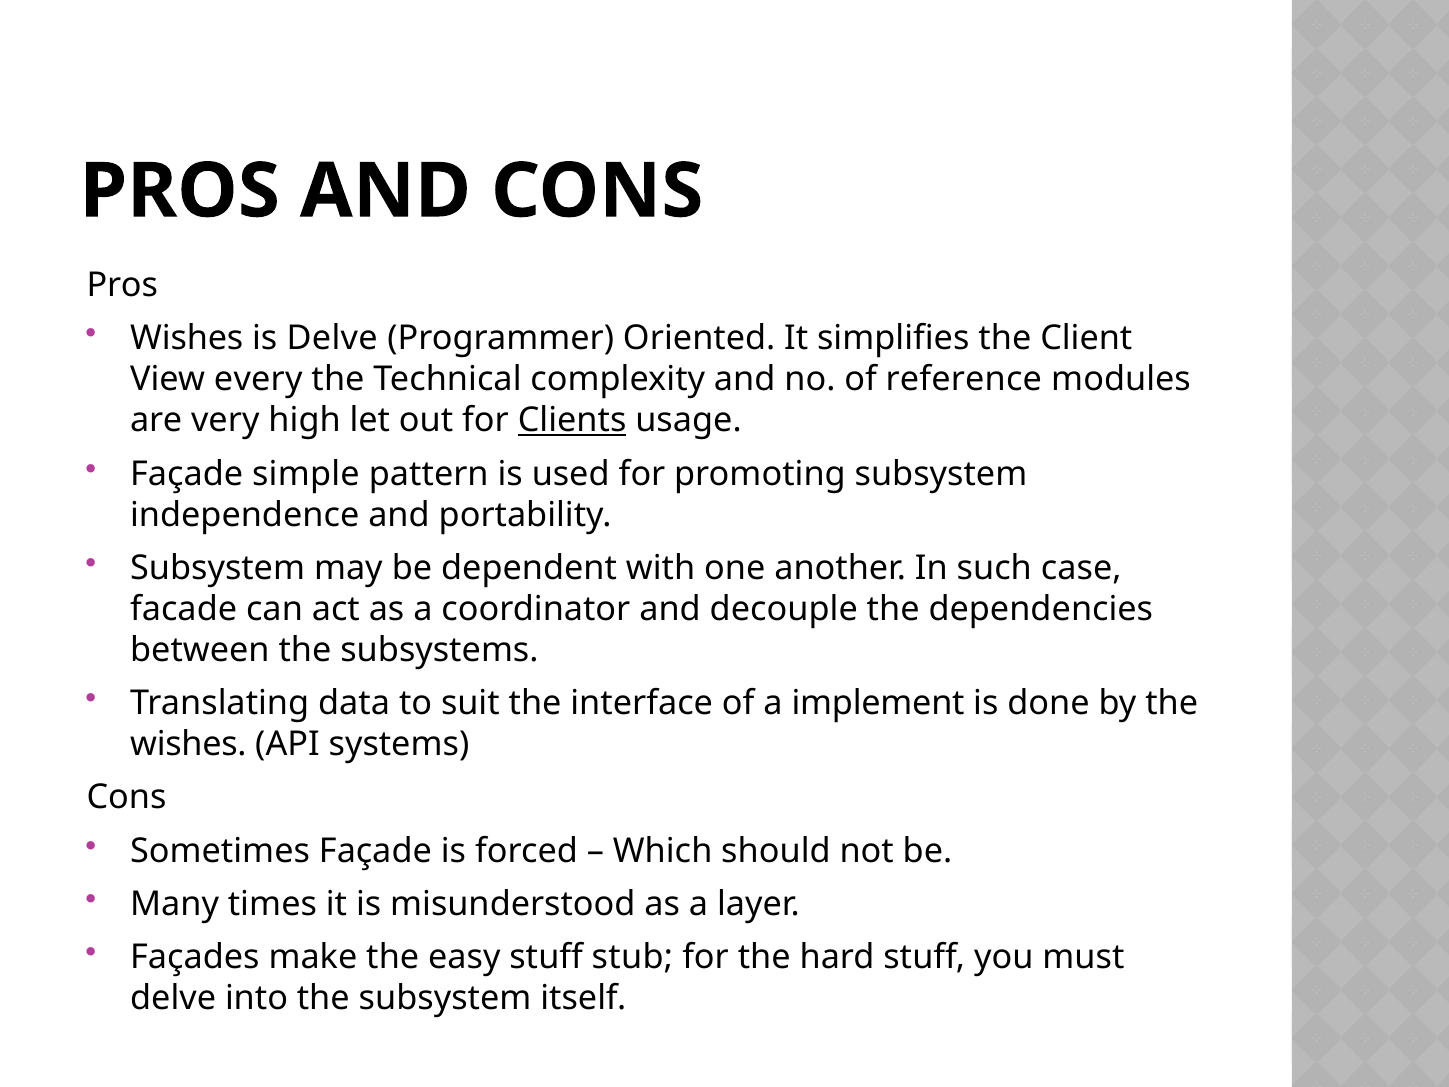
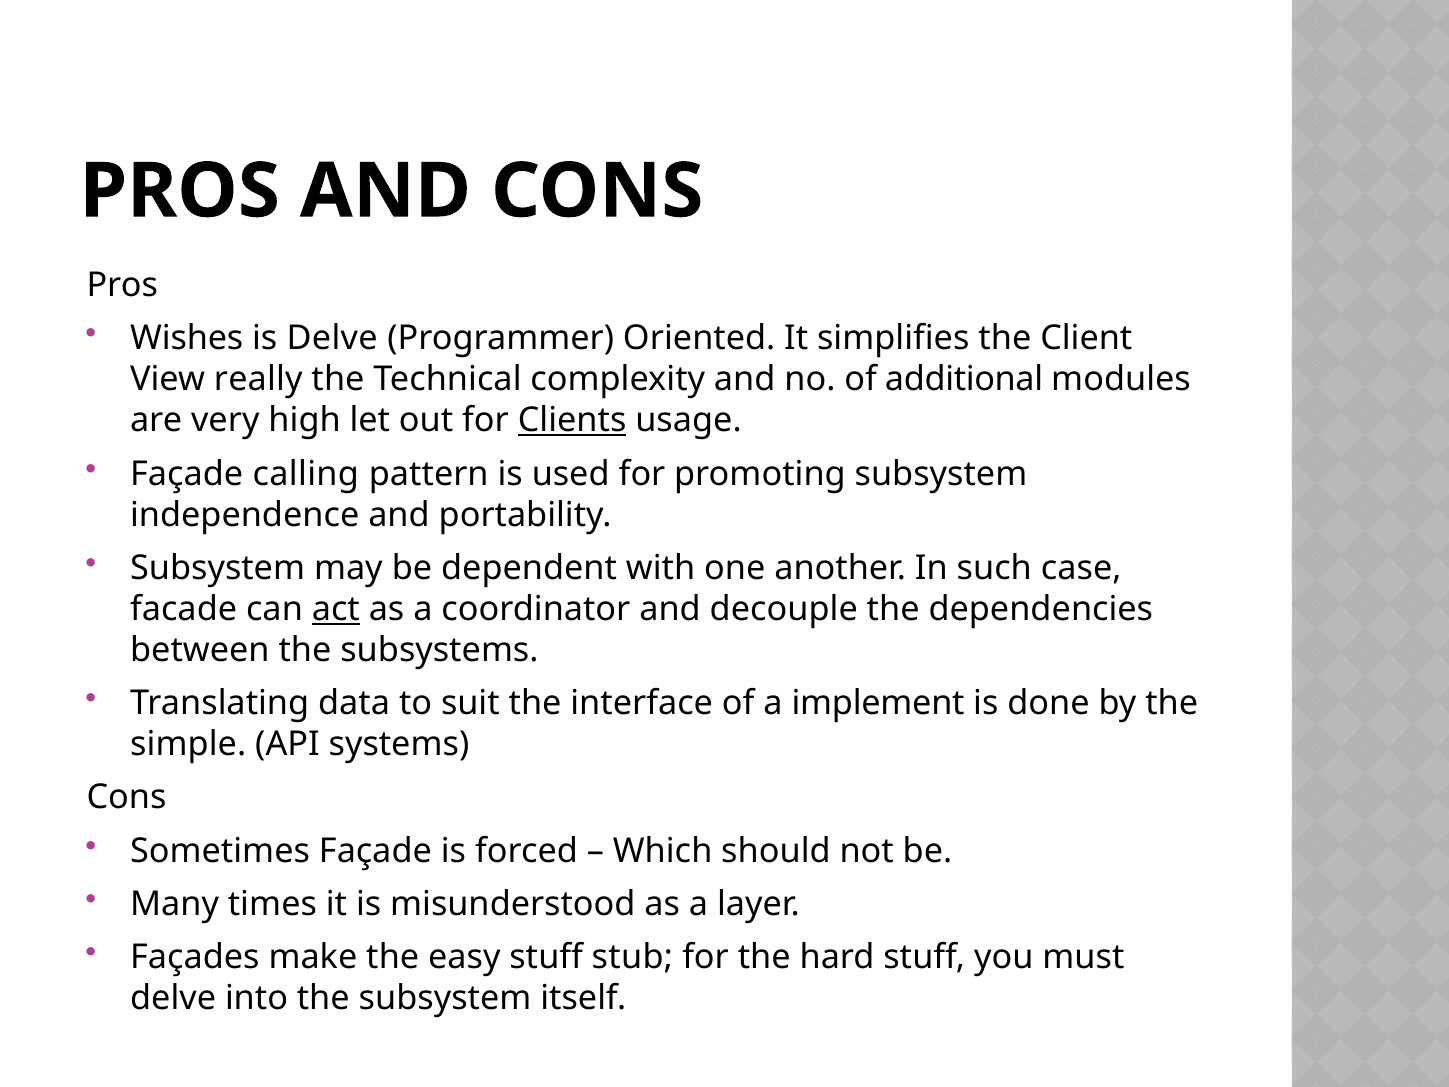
every: every -> really
reference: reference -> additional
simple: simple -> calling
act underline: none -> present
wishes at (188, 744): wishes -> simple
